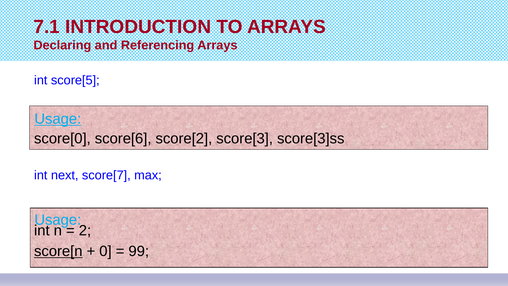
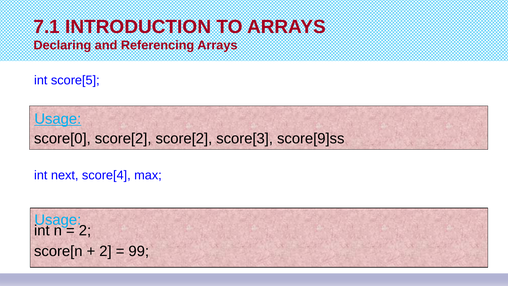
score[0 score[6: score[6 -> score[2
score[3]ss: score[3]ss -> score[9]ss
score[7: score[7 -> score[4
score[n underline: present -> none
0 at (106, 251): 0 -> 2
